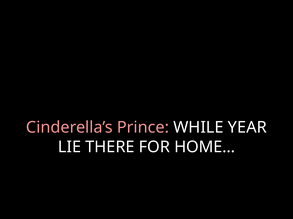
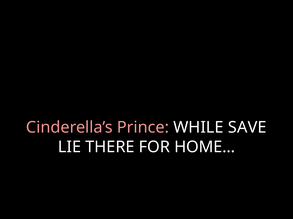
YEAR: YEAR -> SAVE
